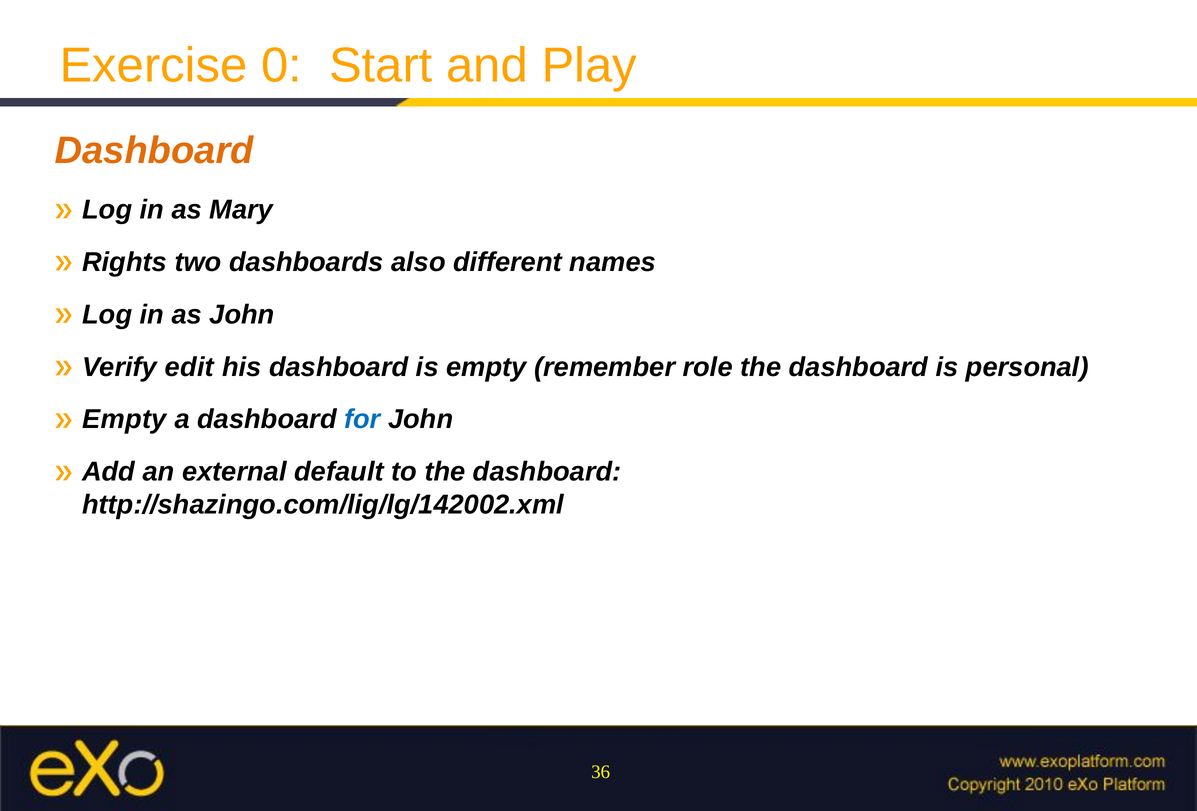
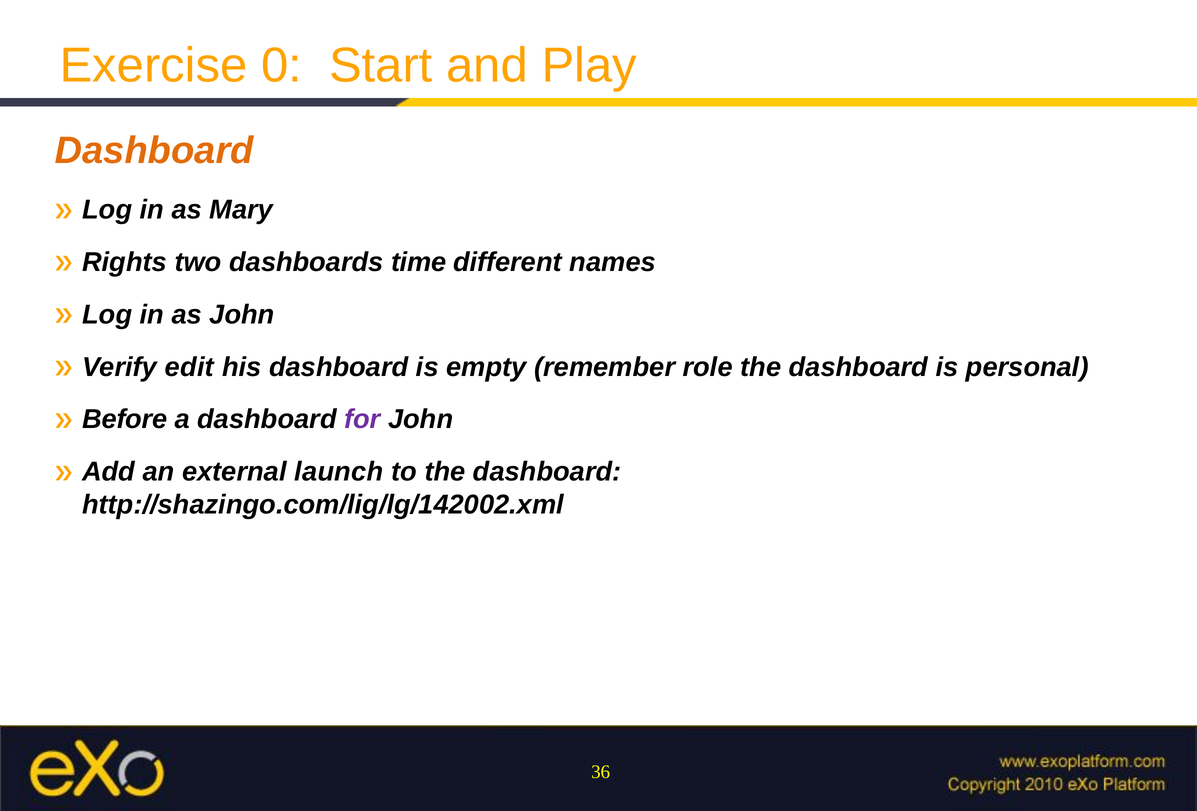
also: also -> time
Empty at (124, 419): Empty -> Before
for colour: blue -> purple
default: default -> launch
